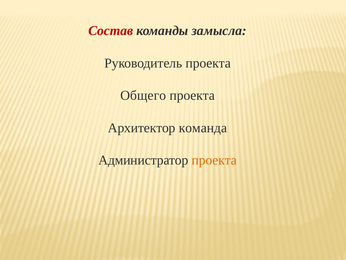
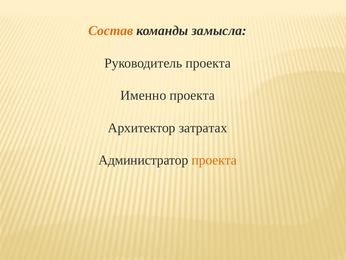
Состав colour: red -> orange
Общего: Общего -> Именно
команда: команда -> затратах
